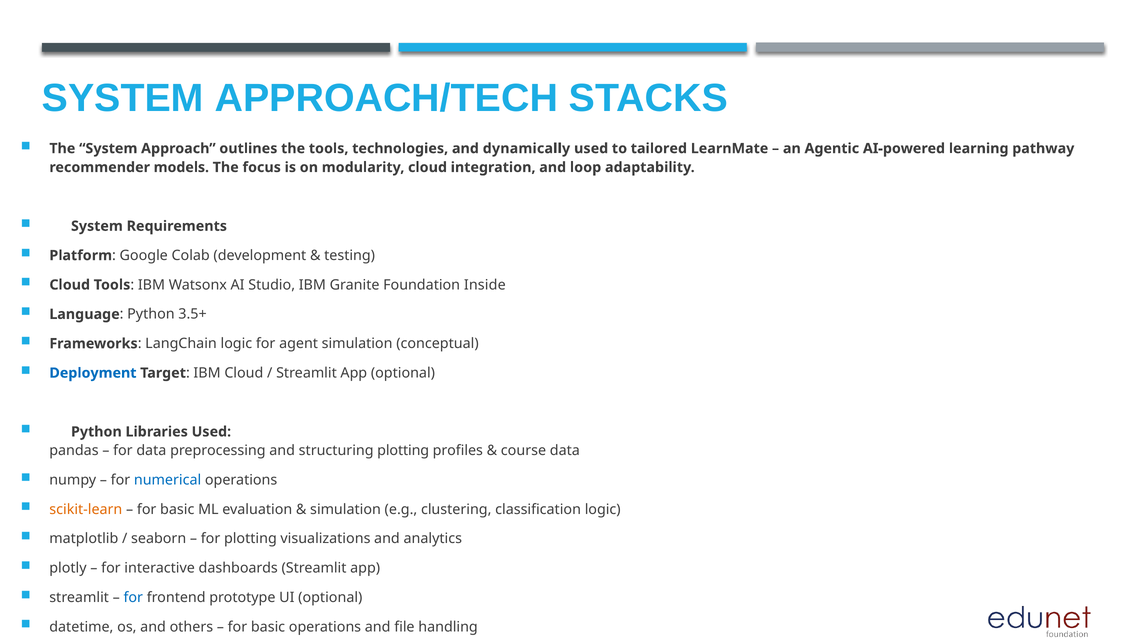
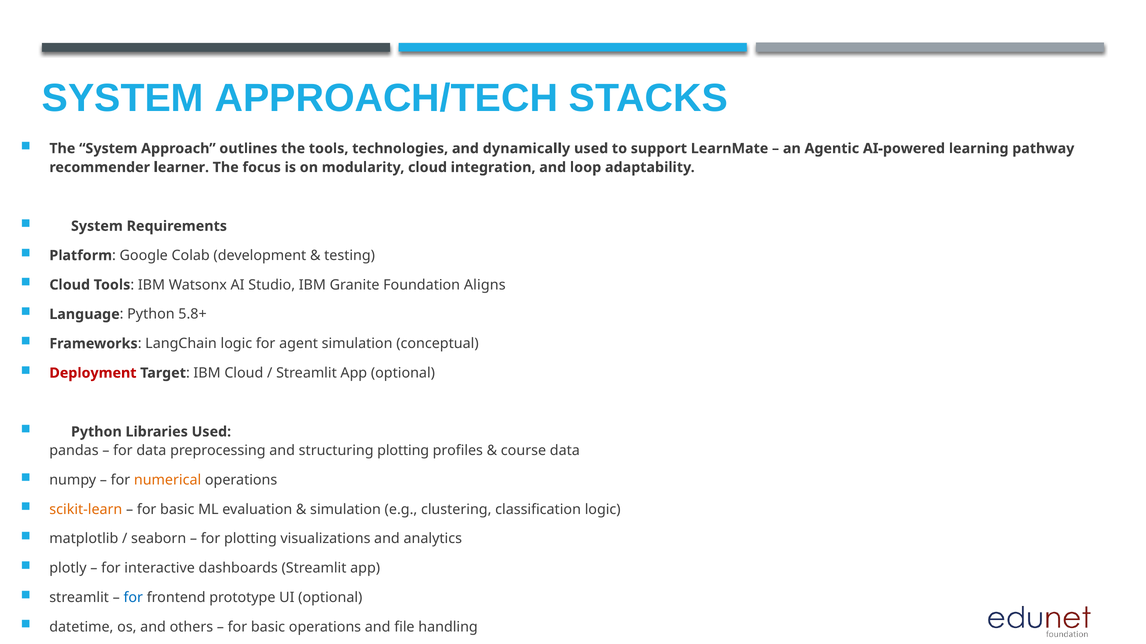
tailored: tailored -> support
models: models -> learner
Inside: Inside -> Aligns
3.5+: 3.5+ -> 5.8+
Deployment colour: blue -> red
numerical colour: blue -> orange
